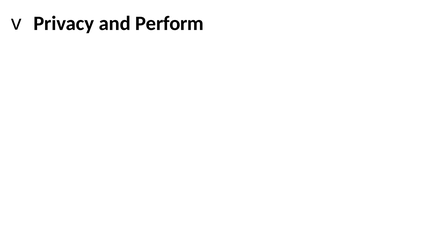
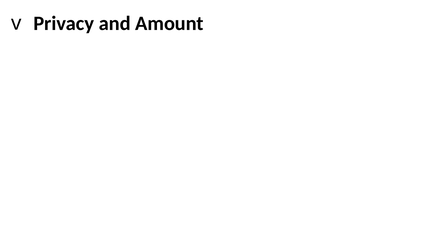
Perform: Perform -> Amount
